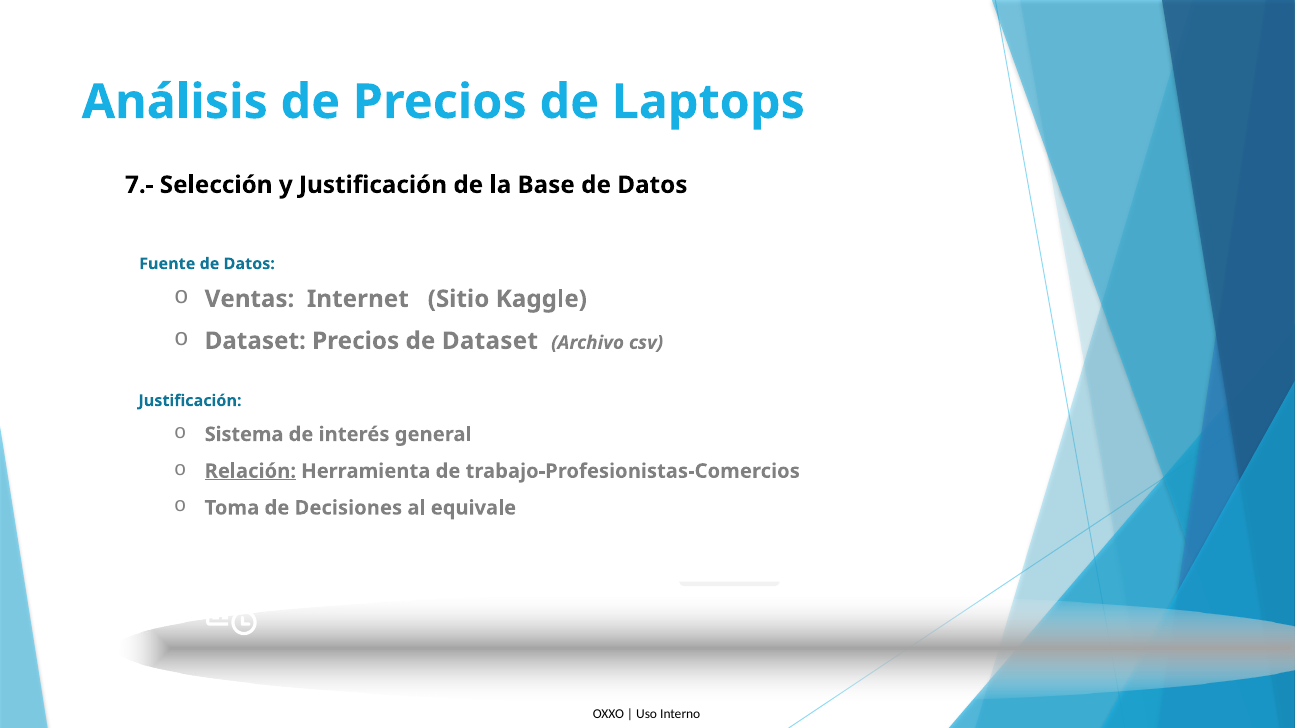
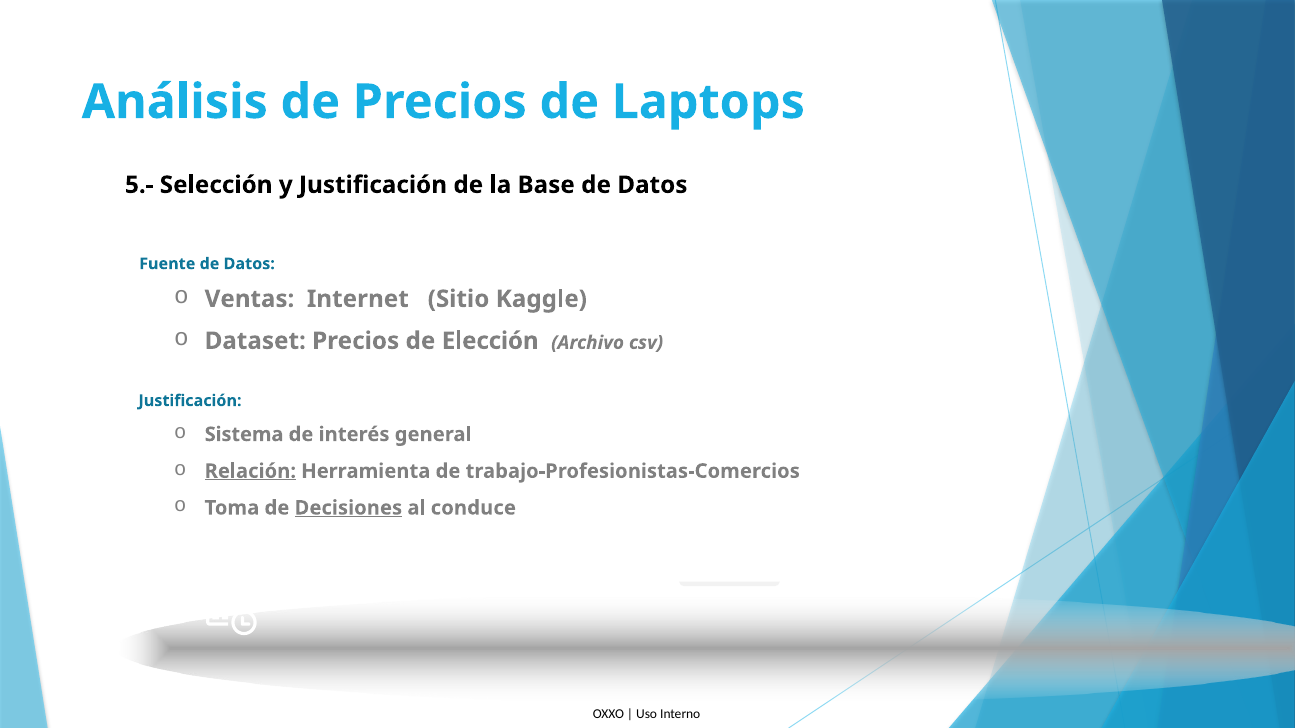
7.-: 7.- -> 5.-
de Dataset: Dataset -> Elección
Decisiones underline: none -> present
equivale: equivale -> conduce
